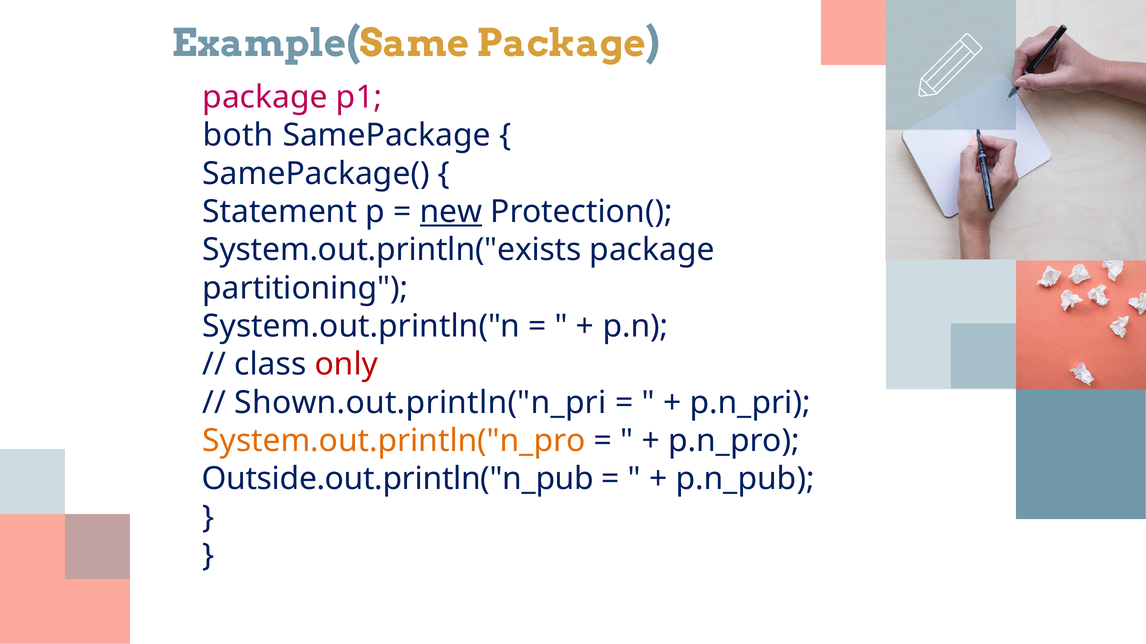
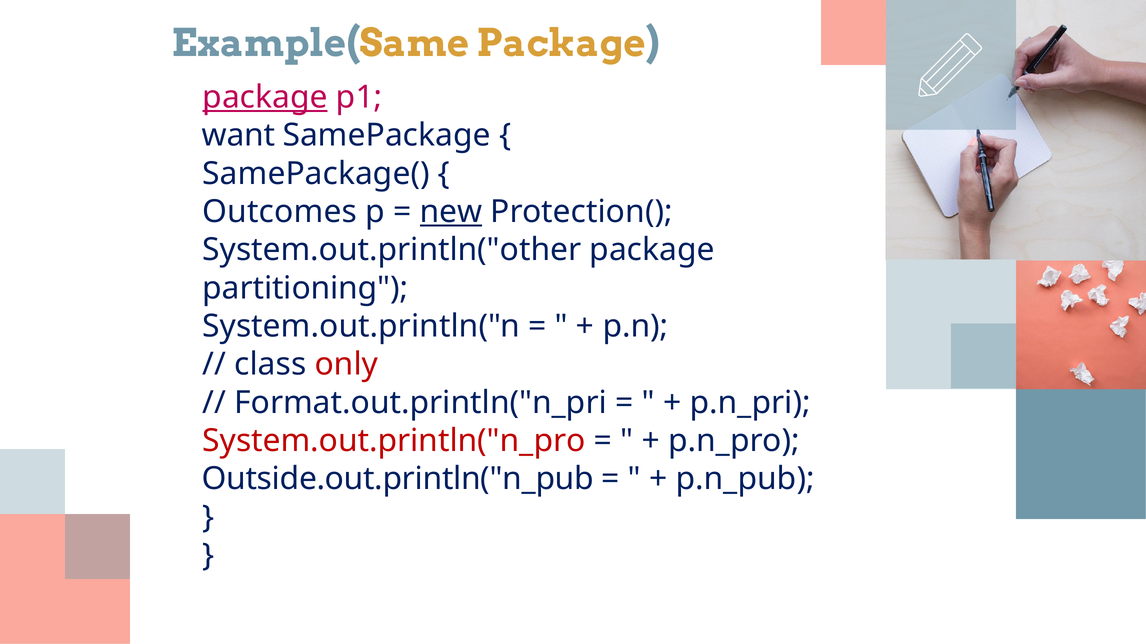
package at (265, 97) underline: none -> present
both: both -> want
Statement: Statement -> Outcomes
System.out.println("exists: System.out.println("exists -> System.out.println("other
Shown.out.println("n_pri: Shown.out.println("n_pri -> Format.out.println("n_pri
System.out.println("n_pro colour: orange -> red
